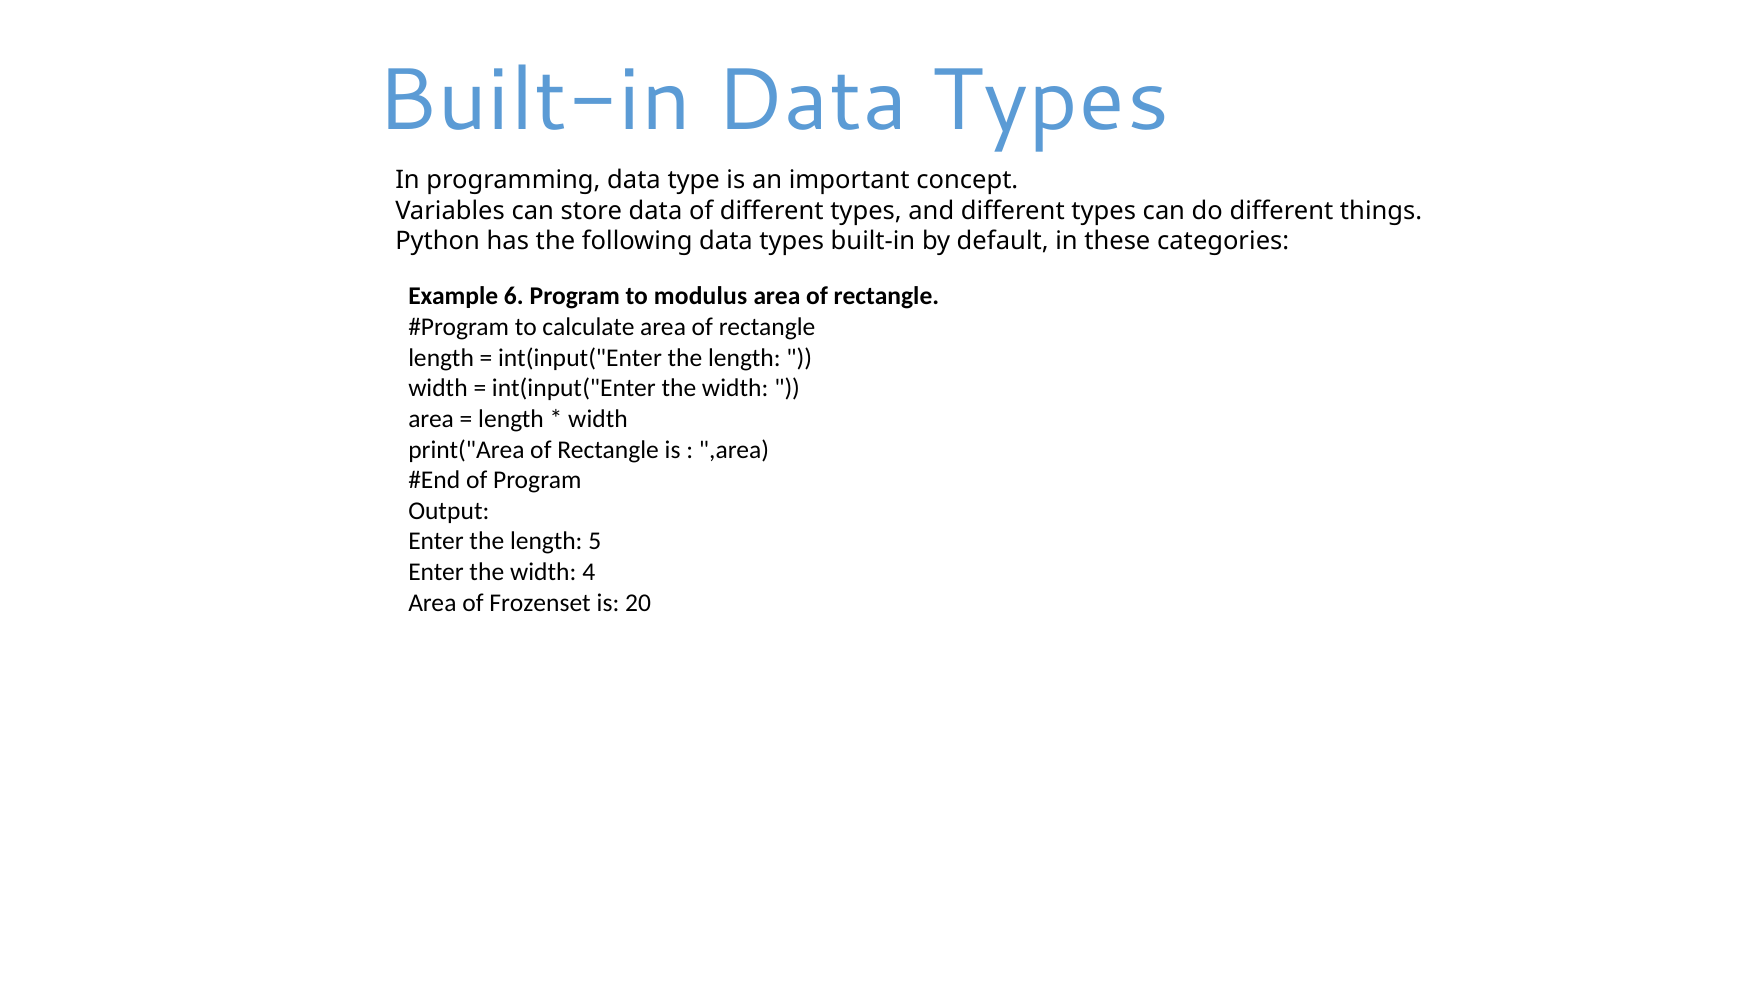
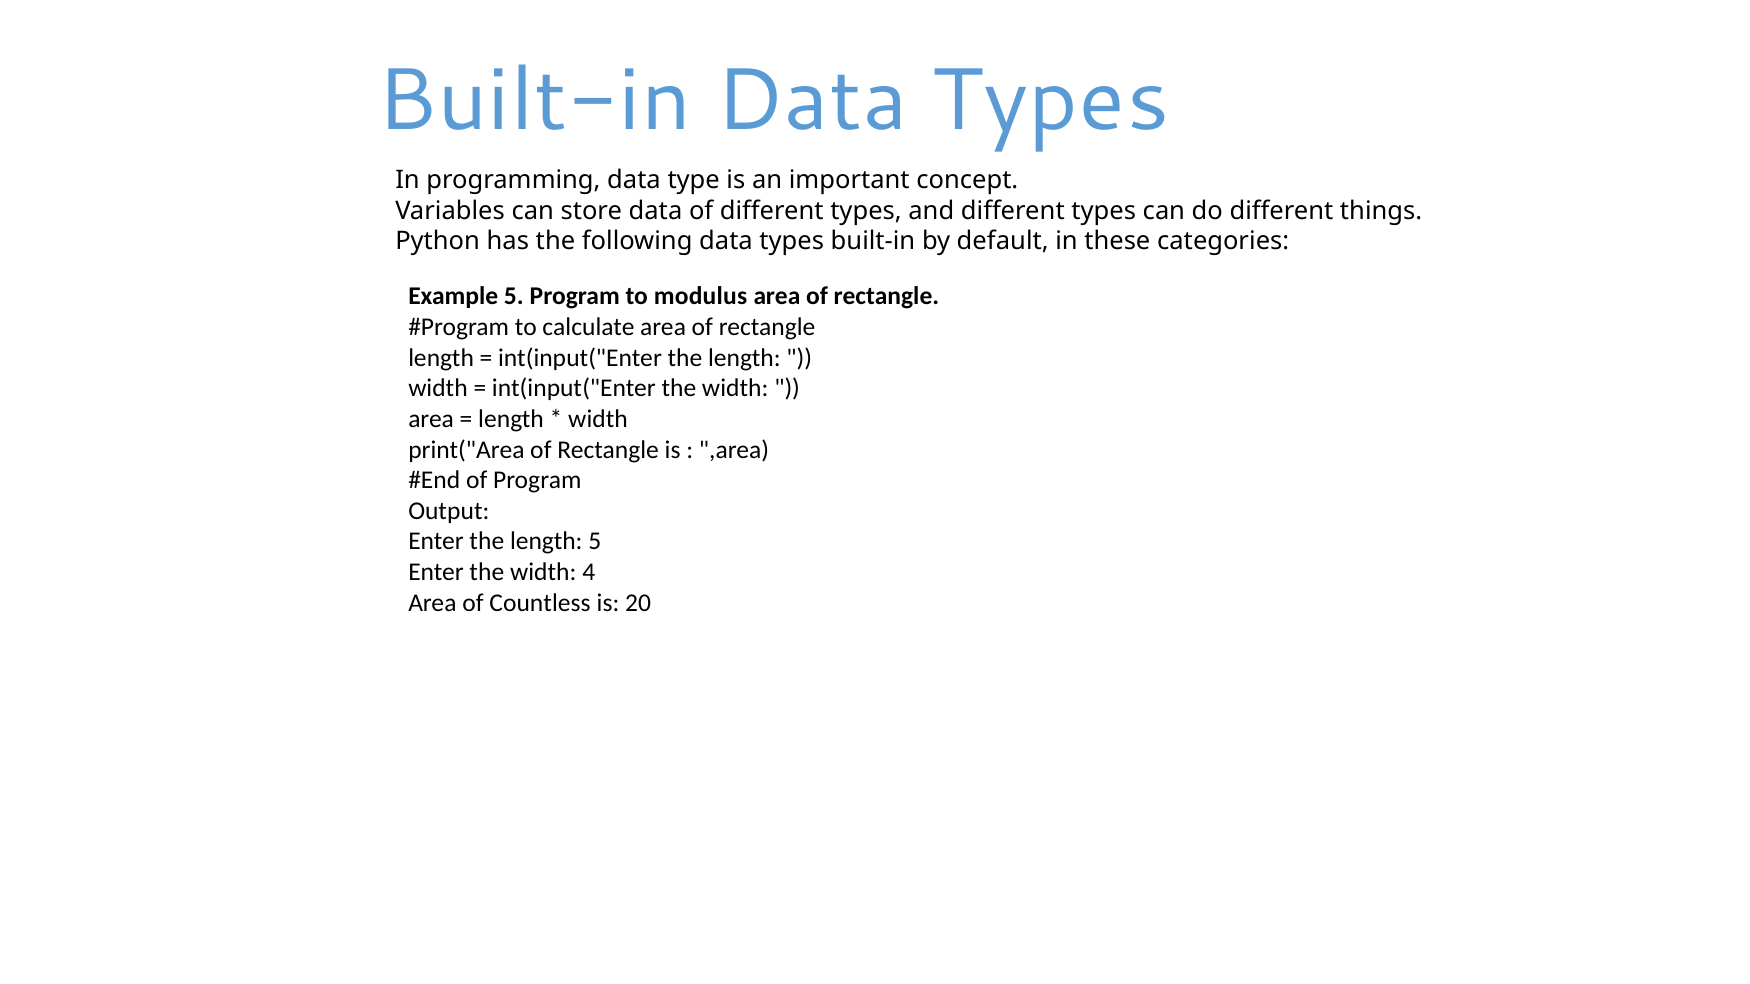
Example 6: 6 -> 5
Frozenset: Frozenset -> Countless
